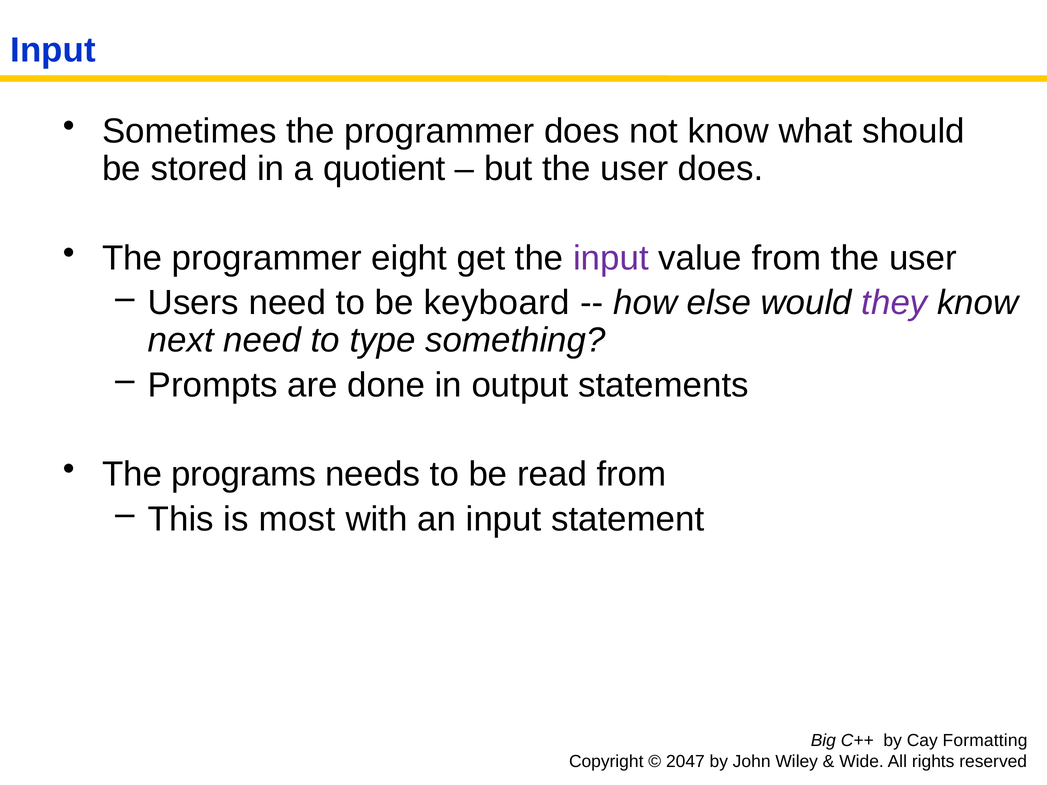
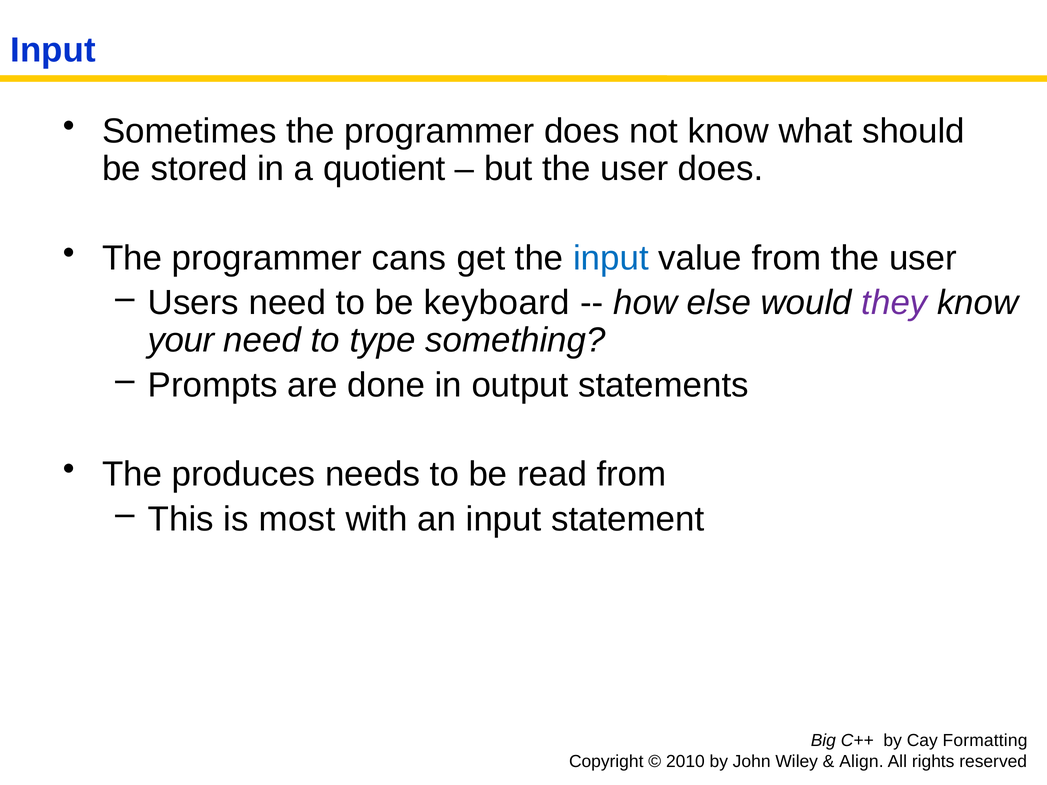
eight: eight -> cans
input at (611, 258) colour: purple -> blue
next: next -> your
programs: programs -> produces
2047: 2047 -> 2010
Wide: Wide -> Align
